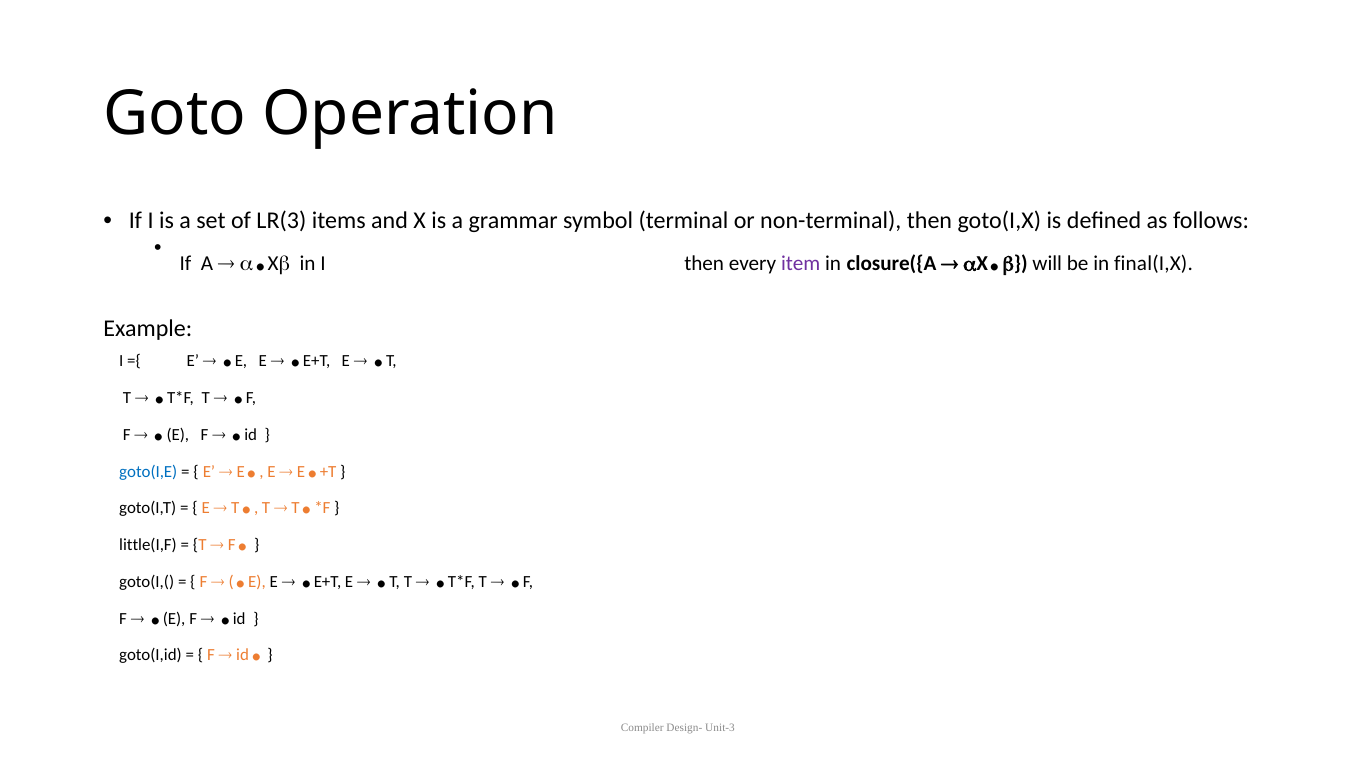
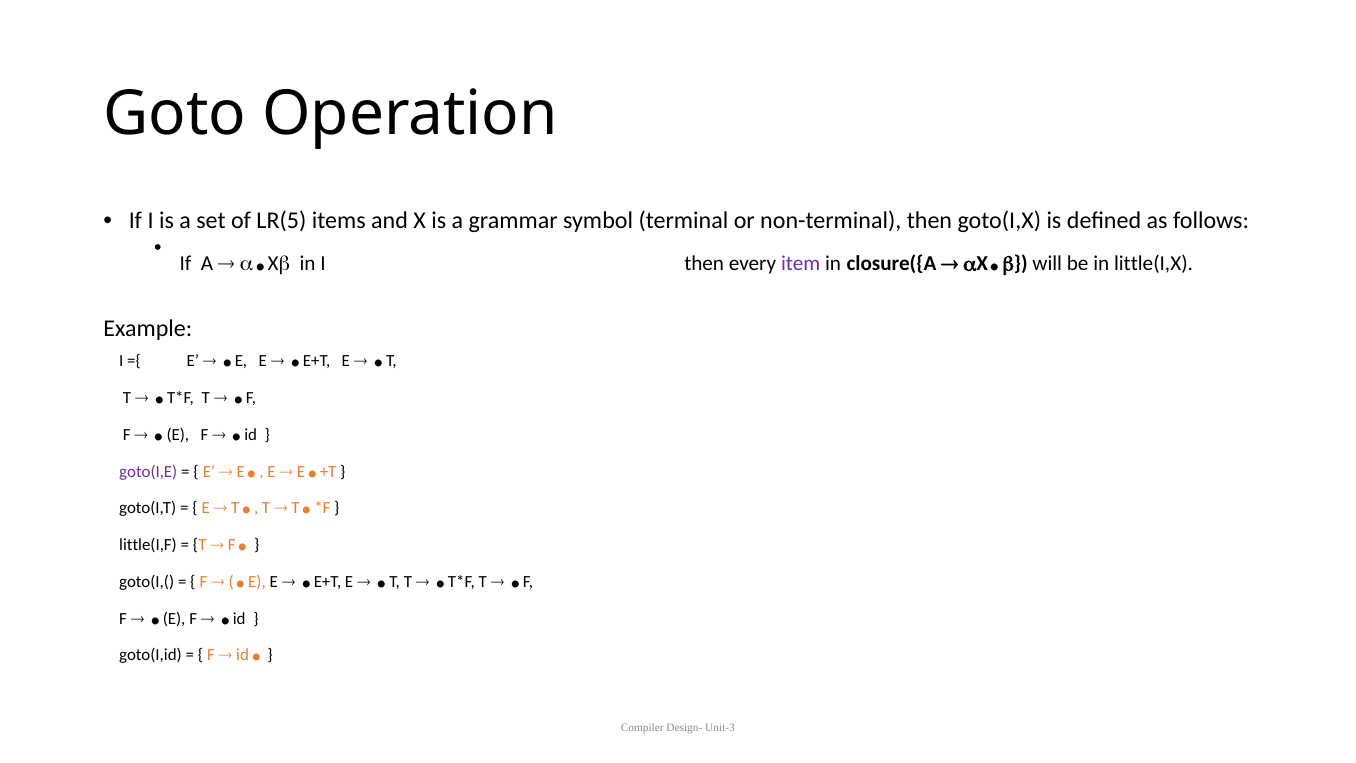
LR(3: LR(3 -> LR(5
final(I,X: final(I,X -> little(I,X
goto(I,E colour: blue -> purple
